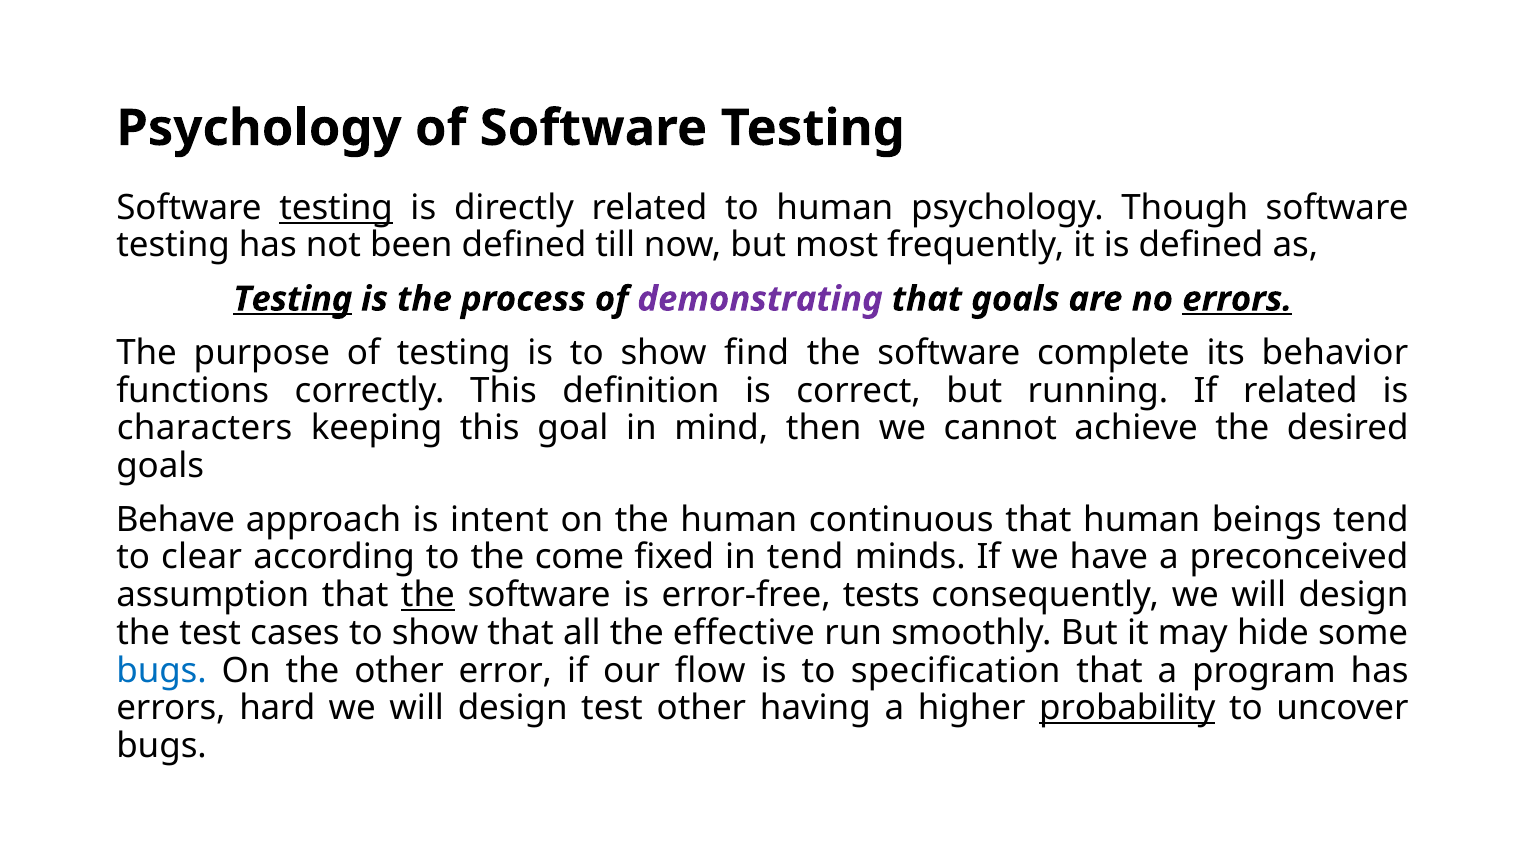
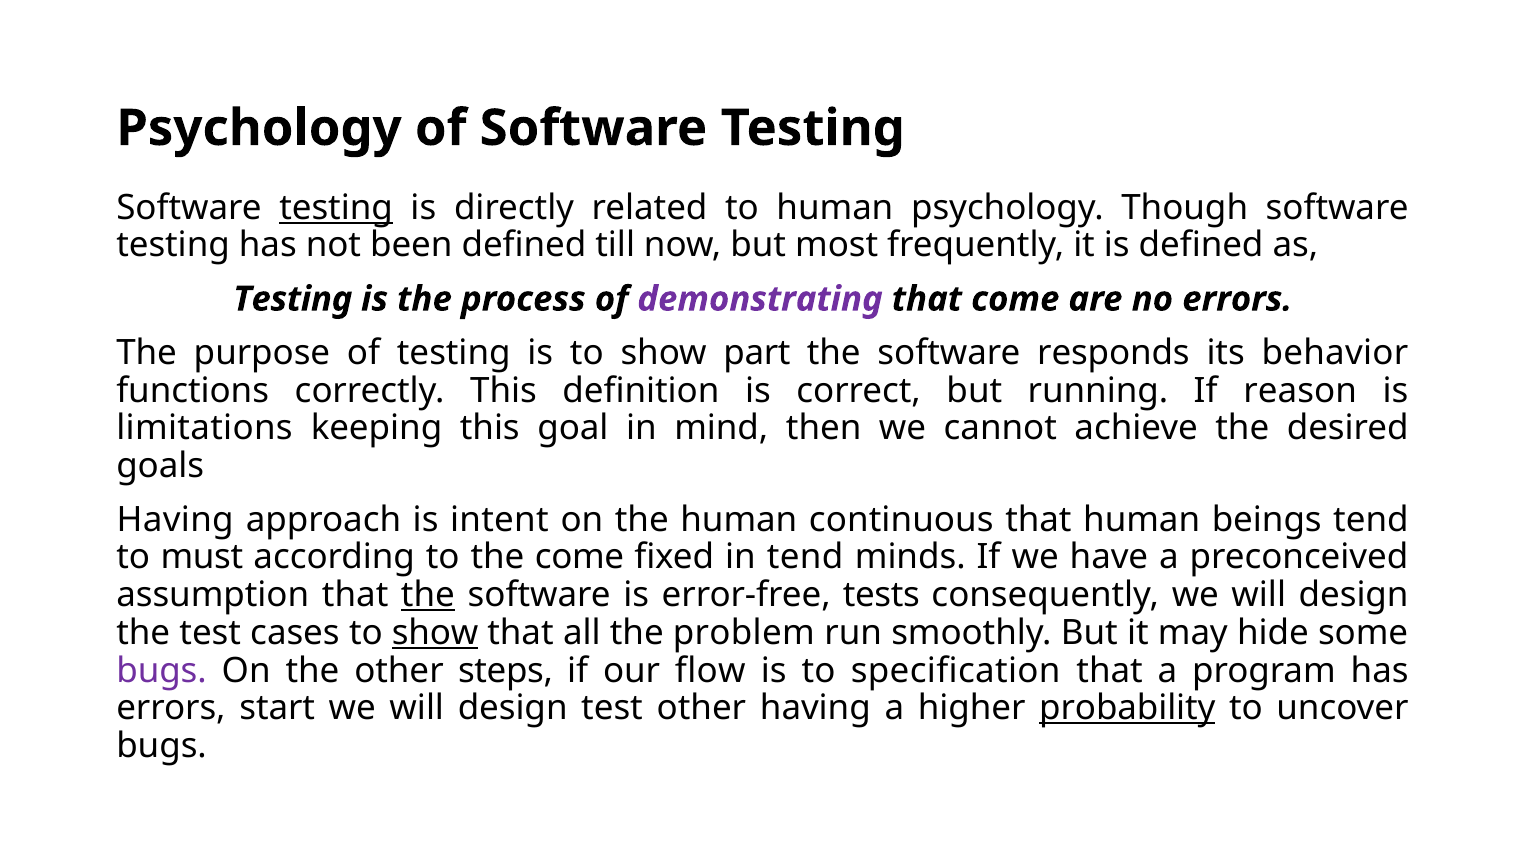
Testing at (293, 299) underline: present -> none
that goals: goals -> come
errors at (1237, 299) underline: present -> none
find: find -> part
complete: complete -> responds
If related: related -> reason
characters: characters -> limitations
Behave at (176, 520): Behave -> Having
clear: clear -> must
show at (435, 633) underline: none -> present
effective: effective -> problem
bugs at (162, 671) colour: blue -> purple
error: error -> steps
hard: hard -> start
